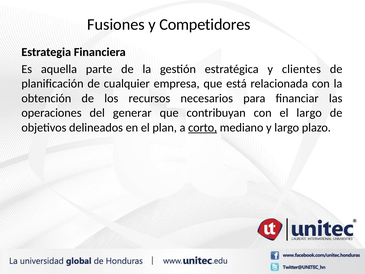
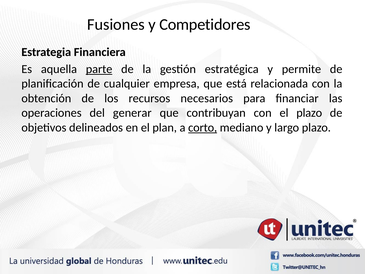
parte underline: none -> present
clientes: clientes -> permite
el largo: largo -> plazo
